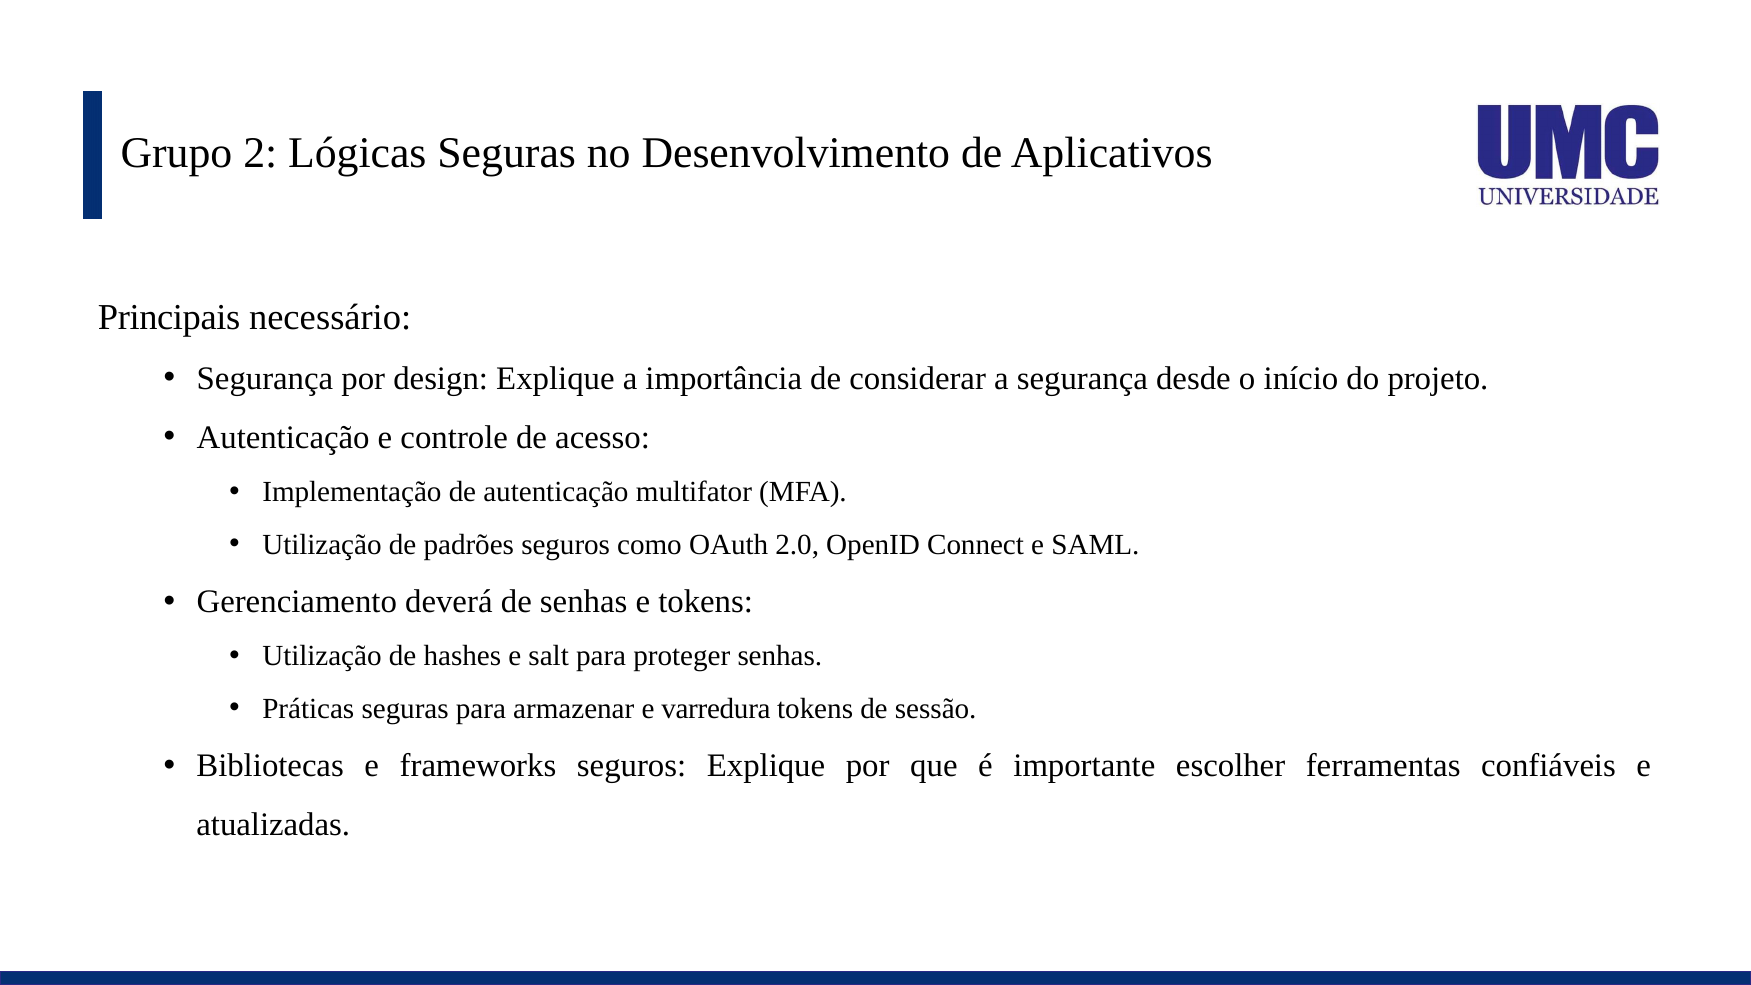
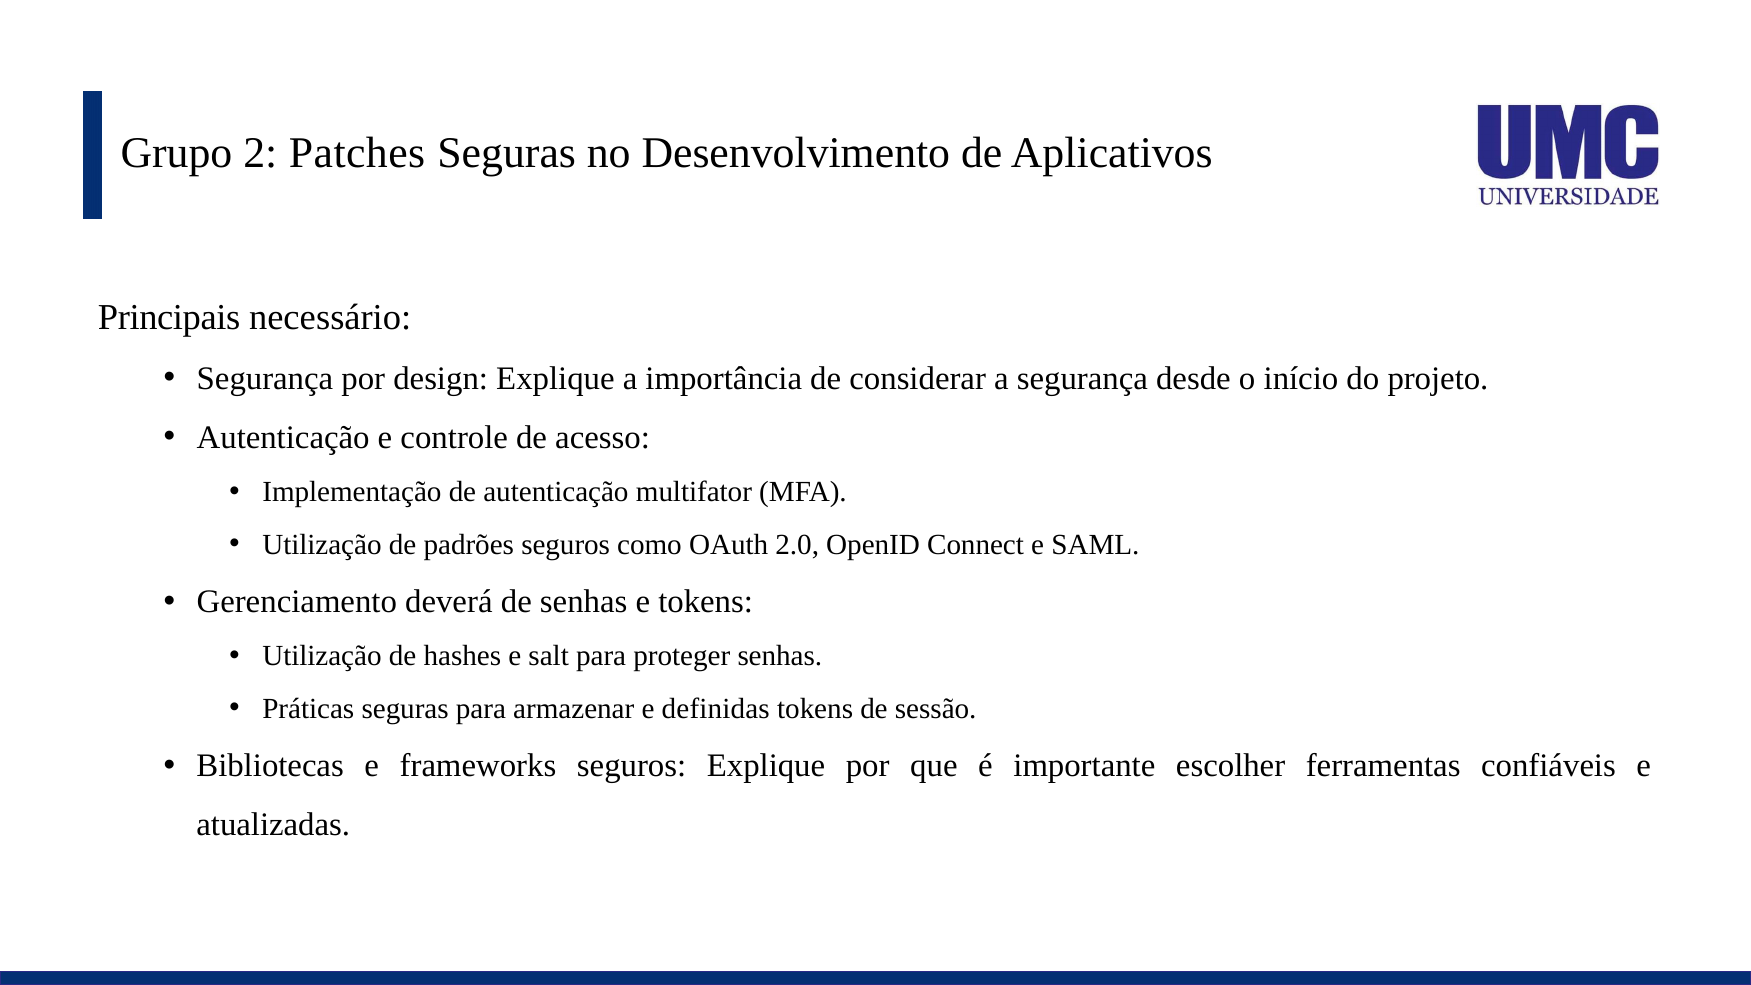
Lógicas: Lógicas -> Patches
varredura: varredura -> definidas
